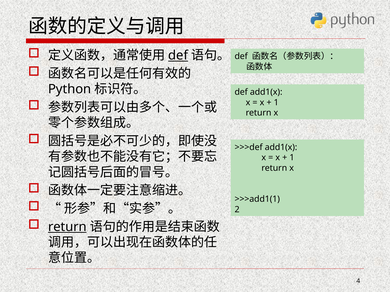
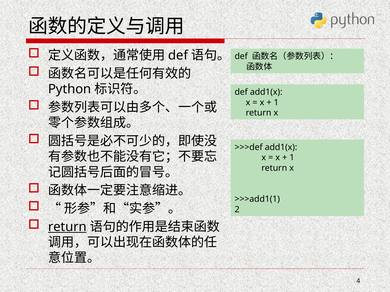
def at (178, 56) underline: present -> none
